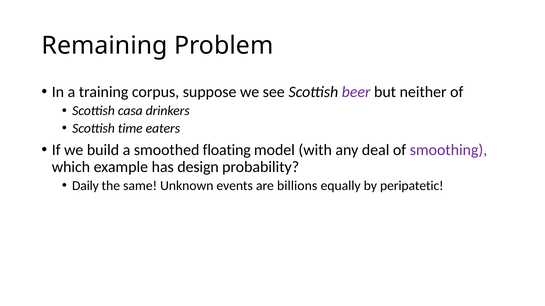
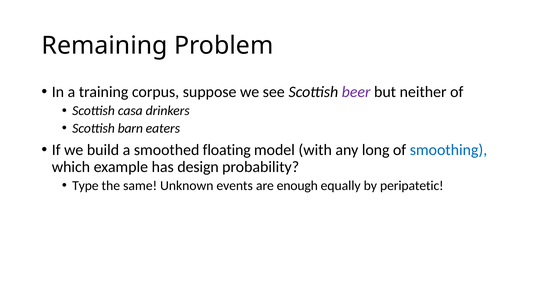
time: time -> barn
deal: deal -> long
smoothing colour: purple -> blue
Daily: Daily -> Type
billions: billions -> enough
